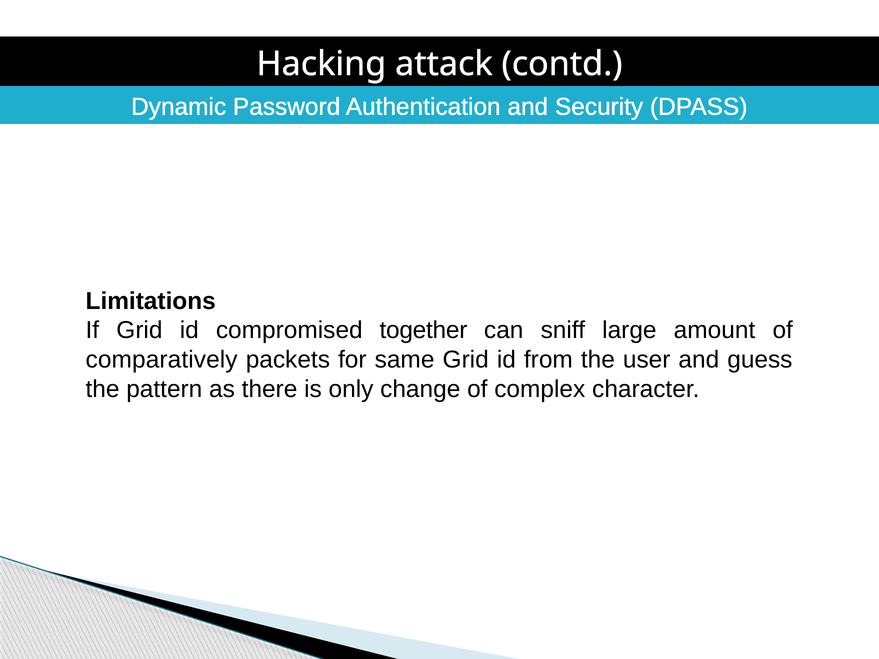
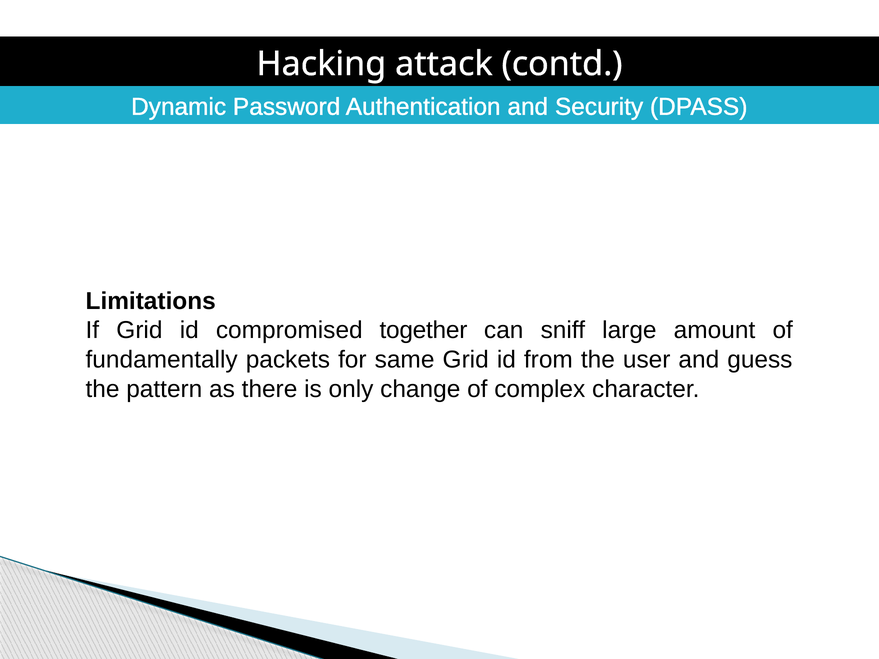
comparatively: comparatively -> fundamentally
